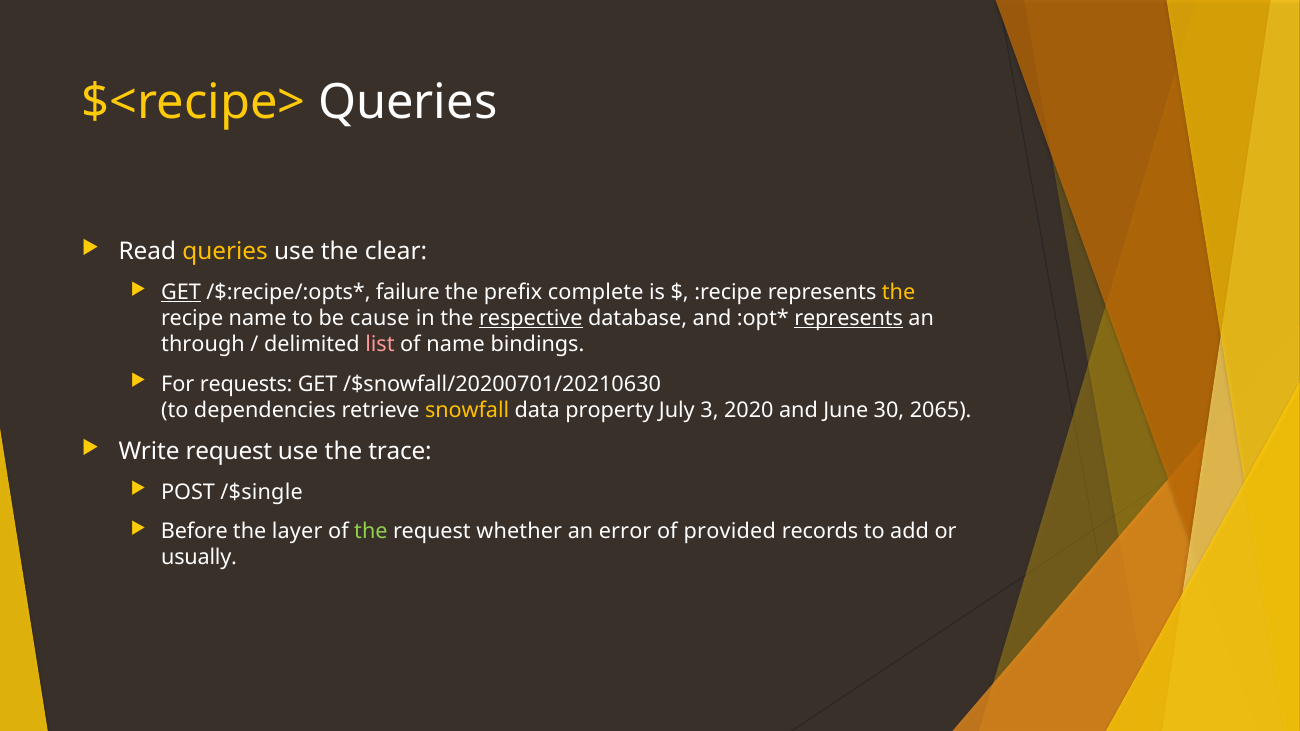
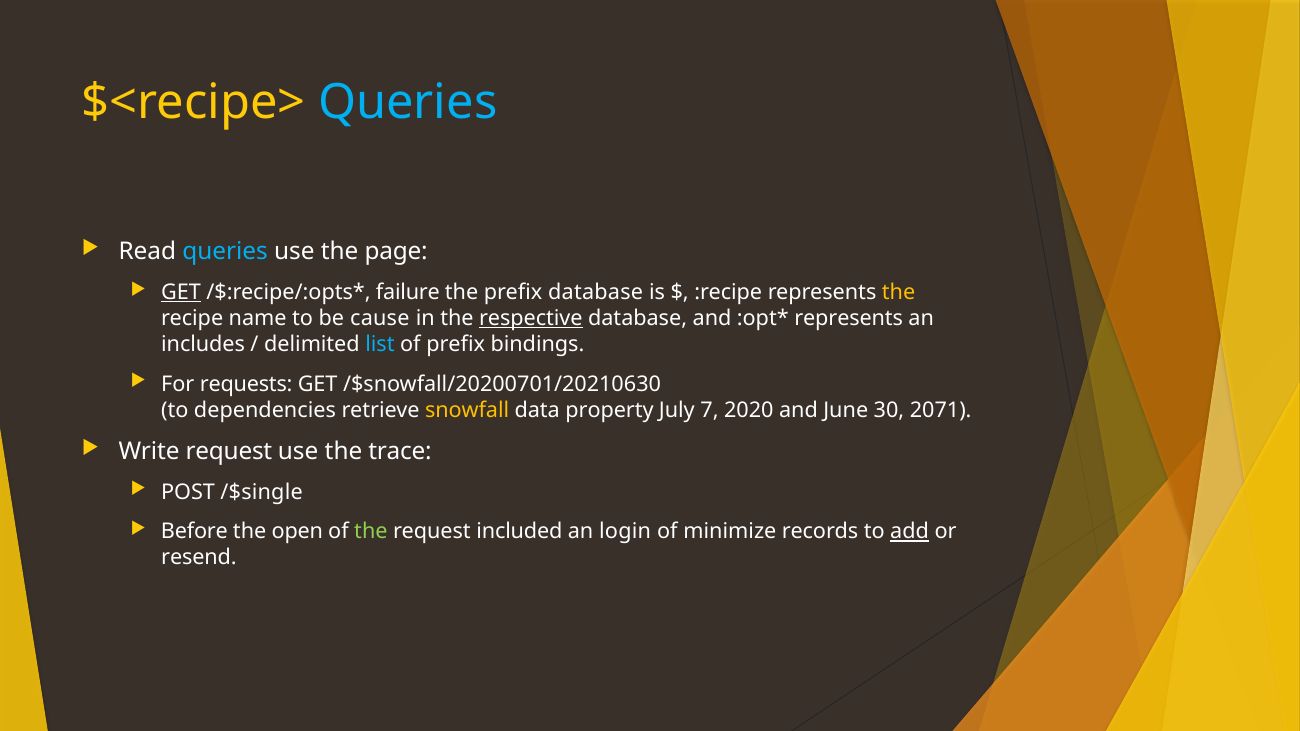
Queries at (408, 103) colour: white -> light blue
queries at (225, 252) colour: yellow -> light blue
clear: clear -> page
prefix complete: complete -> database
represents at (849, 319) underline: present -> none
through: through -> includes
list colour: pink -> light blue
of name: name -> prefix
3: 3 -> 7
2065: 2065 -> 2071
layer: layer -> open
whether: whether -> included
error: error -> login
provided: provided -> minimize
add underline: none -> present
usually: usually -> resend
